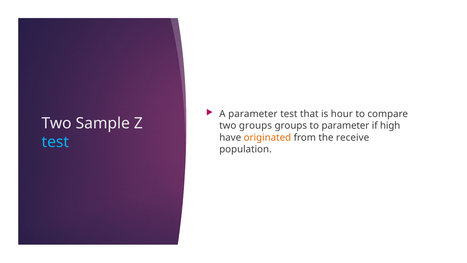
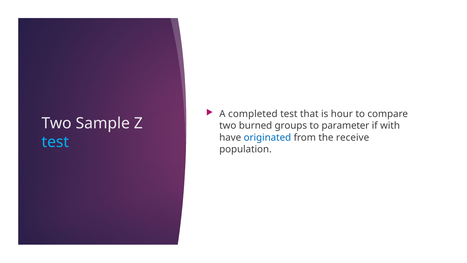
A parameter: parameter -> completed
two groups: groups -> burned
high: high -> with
originated colour: orange -> blue
